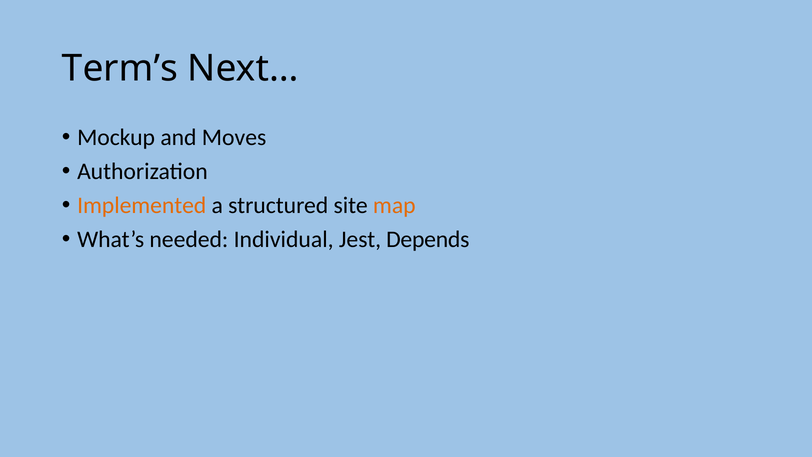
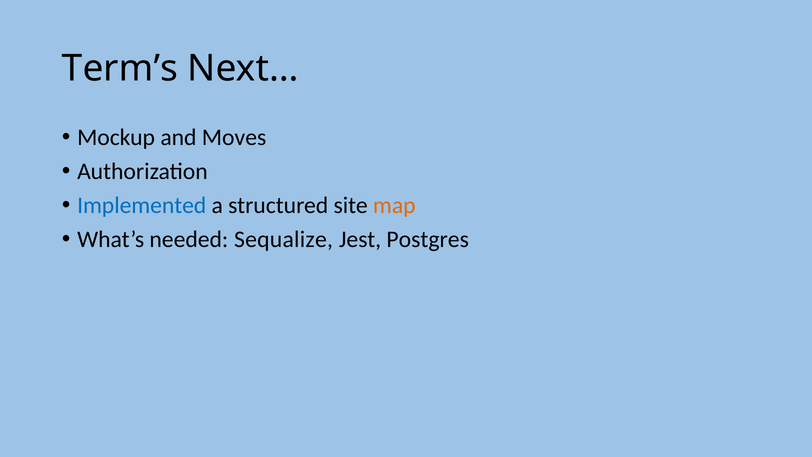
Implemented colour: orange -> blue
Individual: Individual -> Sequalize
Depends: Depends -> Postgres
